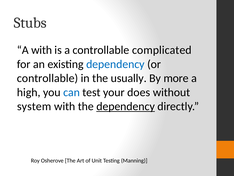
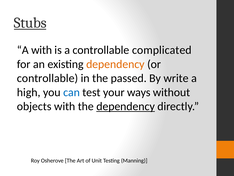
Stubs underline: none -> present
dependency at (115, 64) colour: blue -> orange
usually: usually -> passed
more: more -> write
does: does -> ways
system: system -> objects
